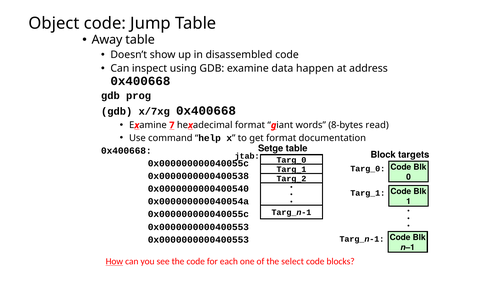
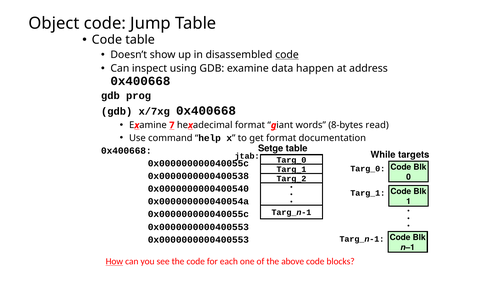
Away at (107, 40): Away -> Code
code at (287, 55) underline: none -> present
Block: Block -> While
select: select -> above
